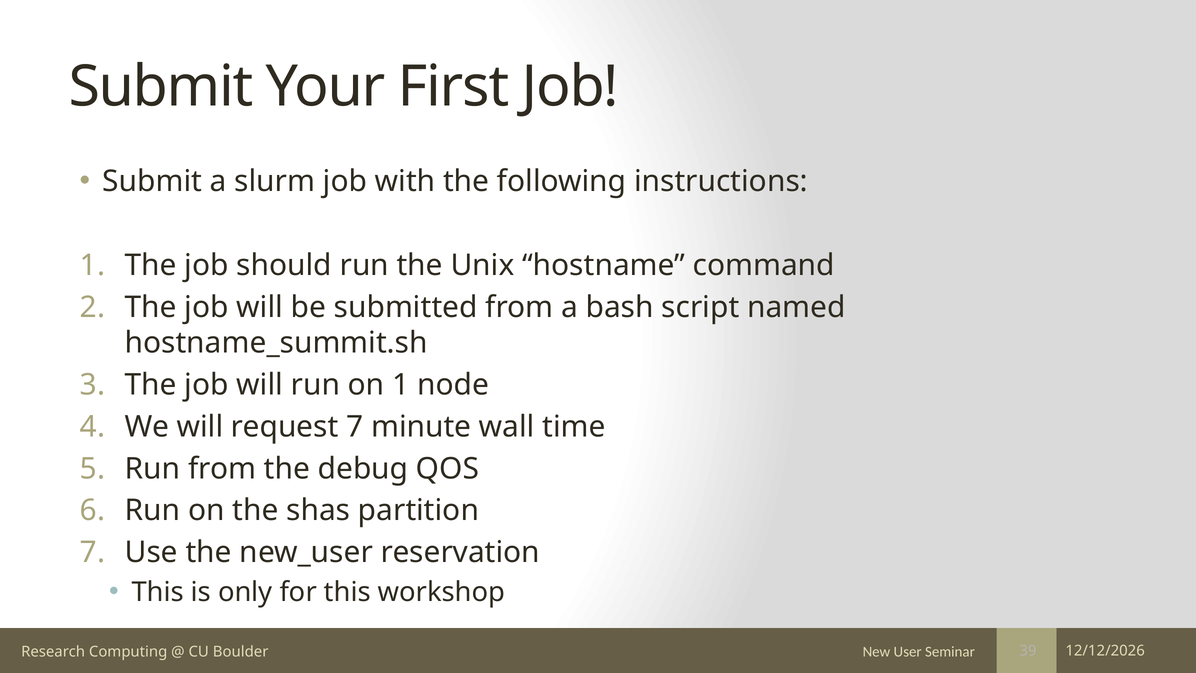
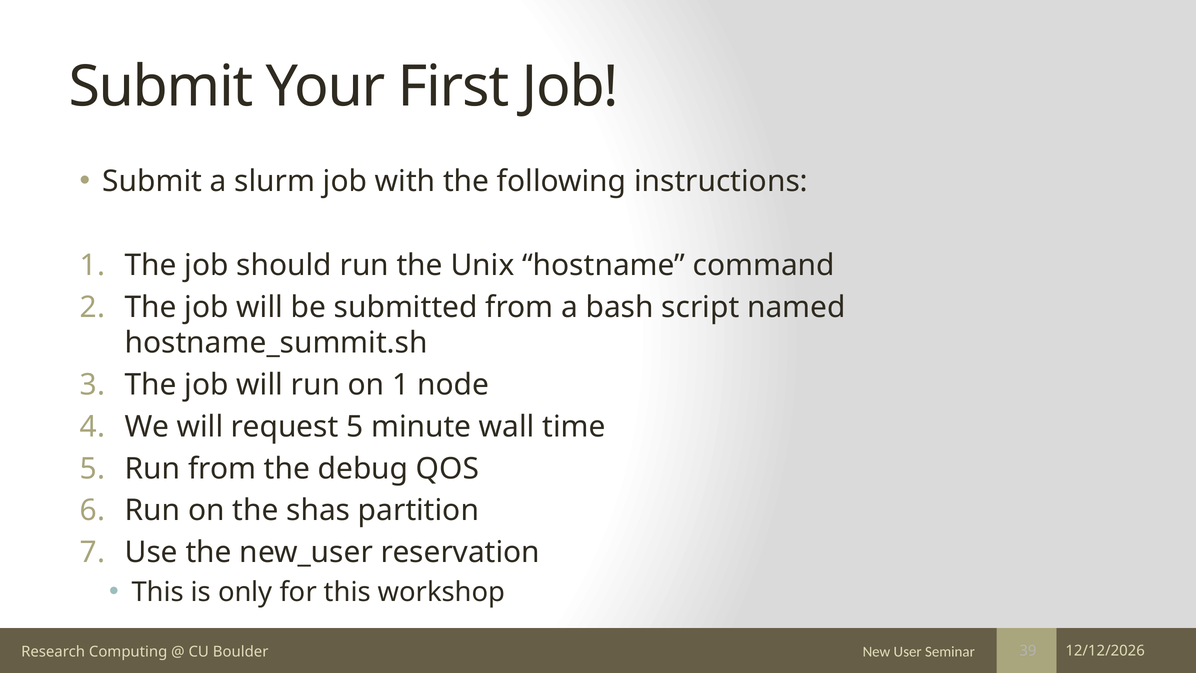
request 7: 7 -> 5
